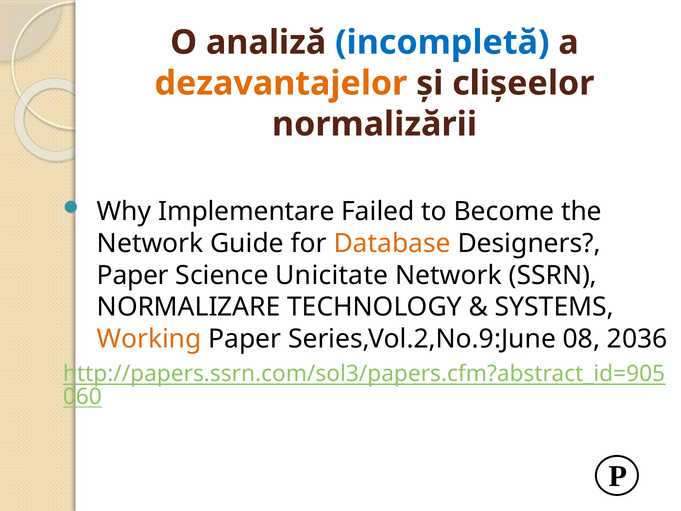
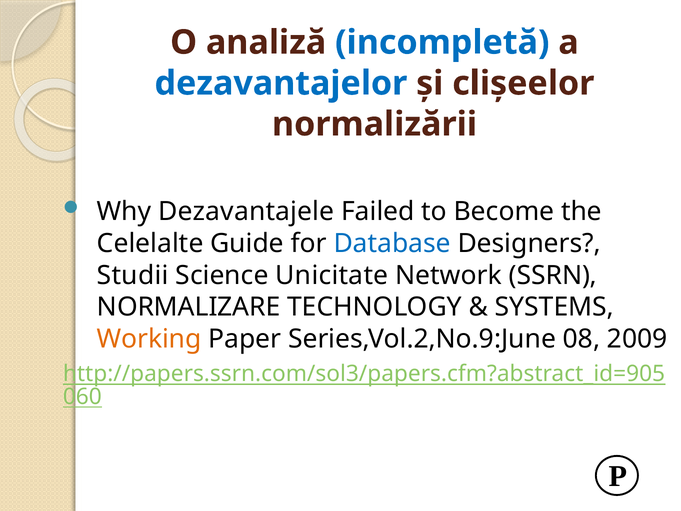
dezavantajelor colour: orange -> blue
Implementare: Implementare -> Dezavantajele
Network at (150, 243): Network -> Celelalte
Database colour: orange -> blue
Paper at (133, 275): Paper -> Studii
2036: 2036 -> 2009
